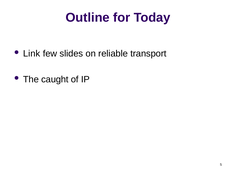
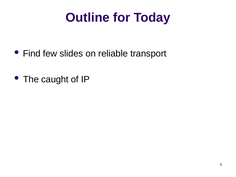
Link: Link -> Find
